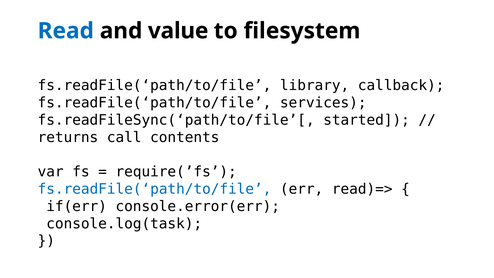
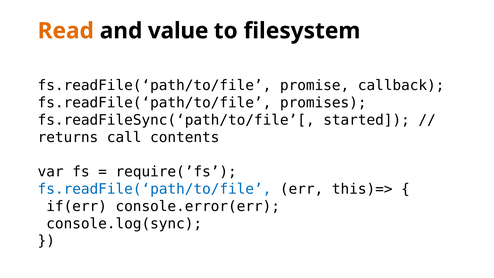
Read colour: blue -> orange
library: library -> promise
services: services -> promises
read)=>: read)=> -> this)=>
console.log(task: console.log(task -> console.log(sync
